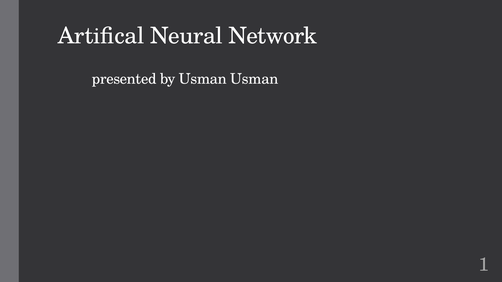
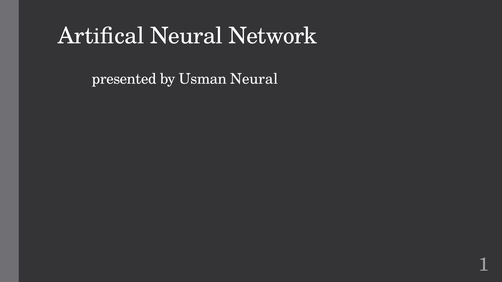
Usman Usman: Usman -> Neural
